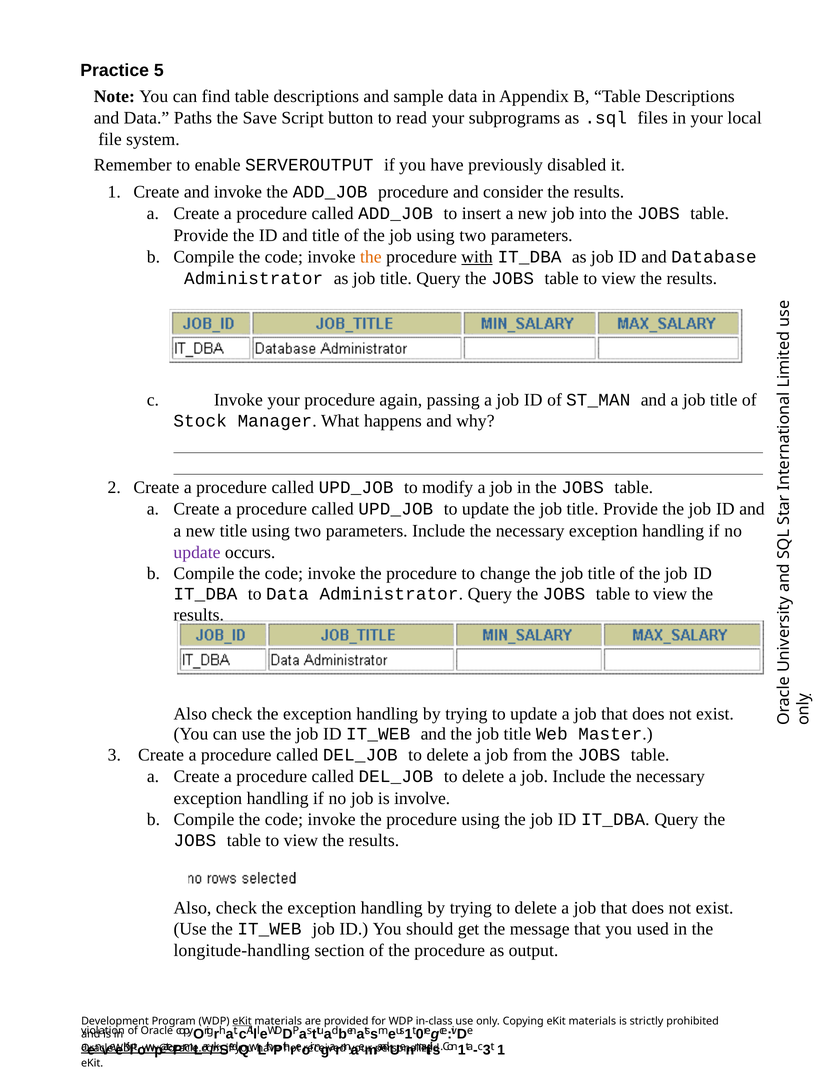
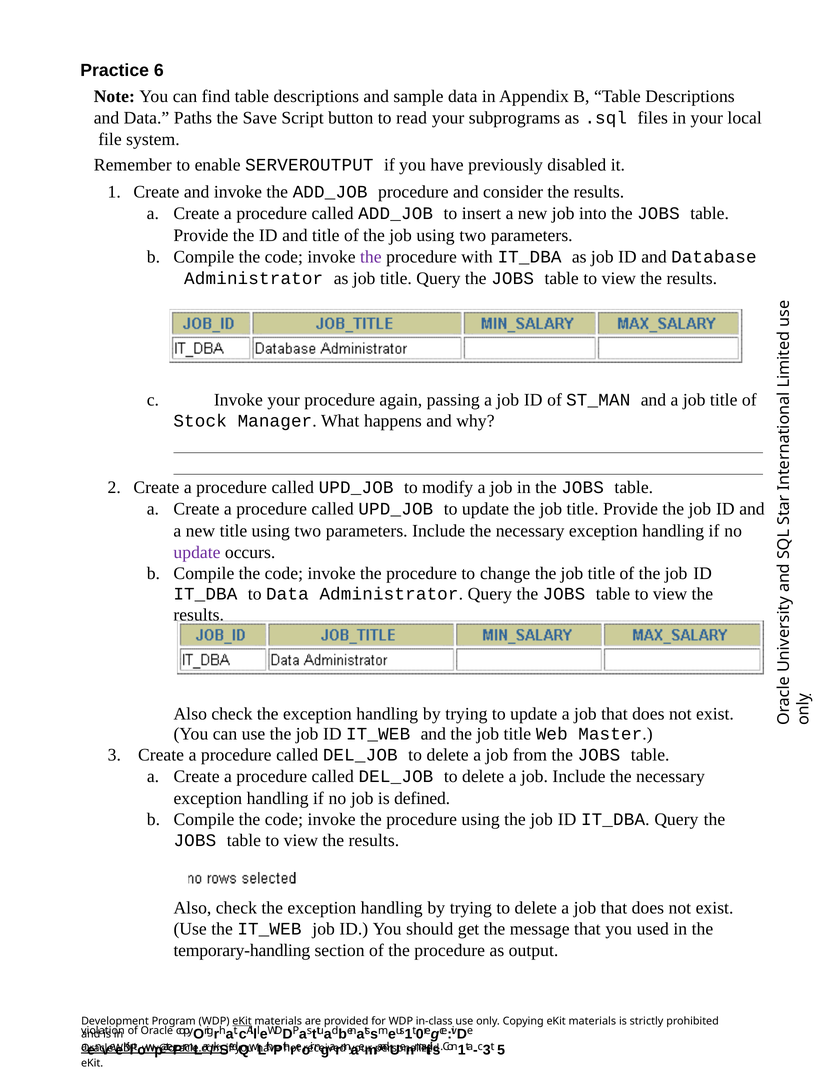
5: 5 -> 6
the at (371, 257) colour: orange -> purple
with underline: present -> none
involve: involve -> defined
longitude-handling: longitude-handling -> temporary-handling
Con1ta-c3t 1: 1 -> 5
